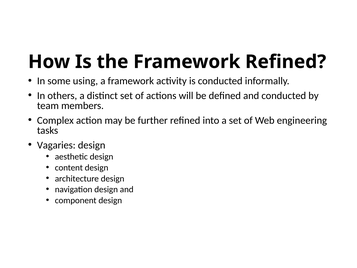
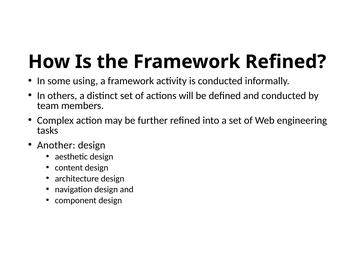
Vagaries: Vagaries -> Another
